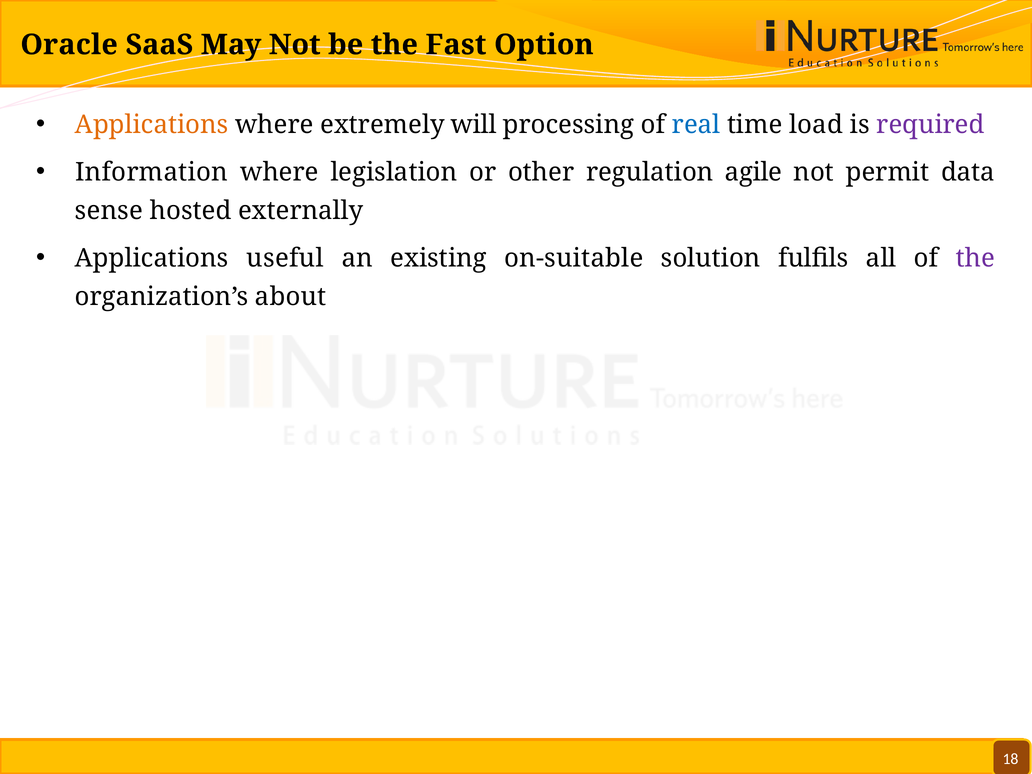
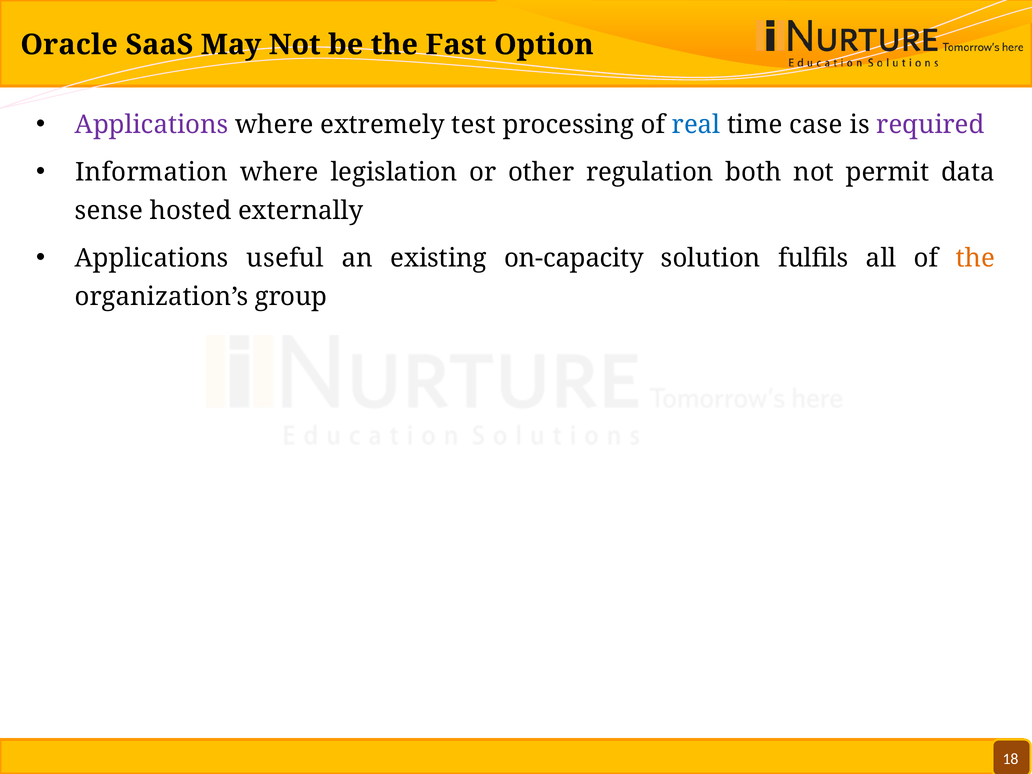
Applications at (152, 125) colour: orange -> purple
will: will -> test
load: load -> case
agile: agile -> both
on-suitable: on-suitable -> on-capacity
the at (975, 258) colour: purple -> orange
about: about -> group
